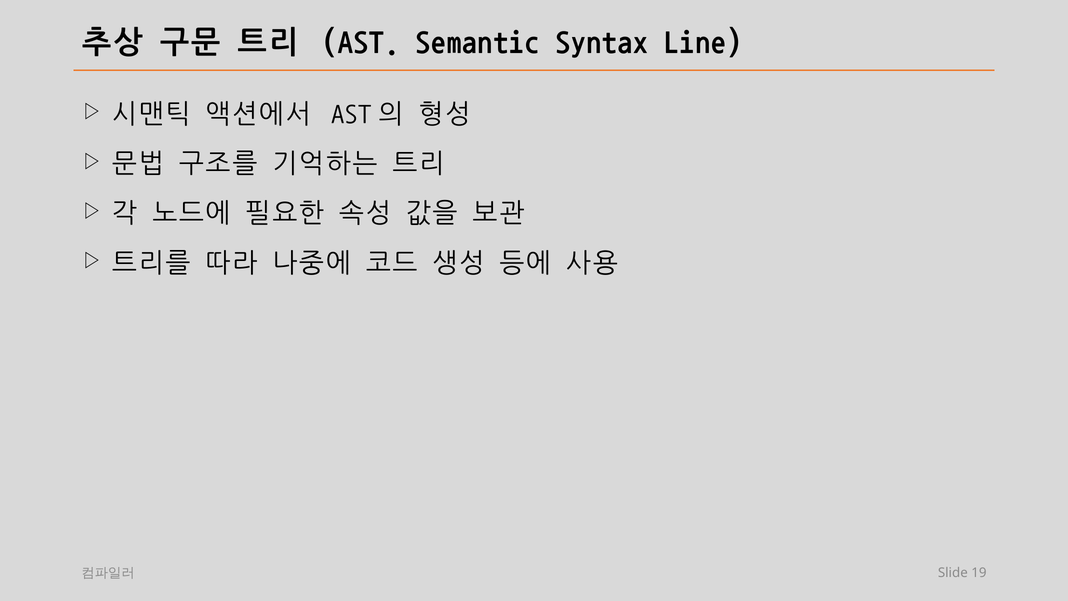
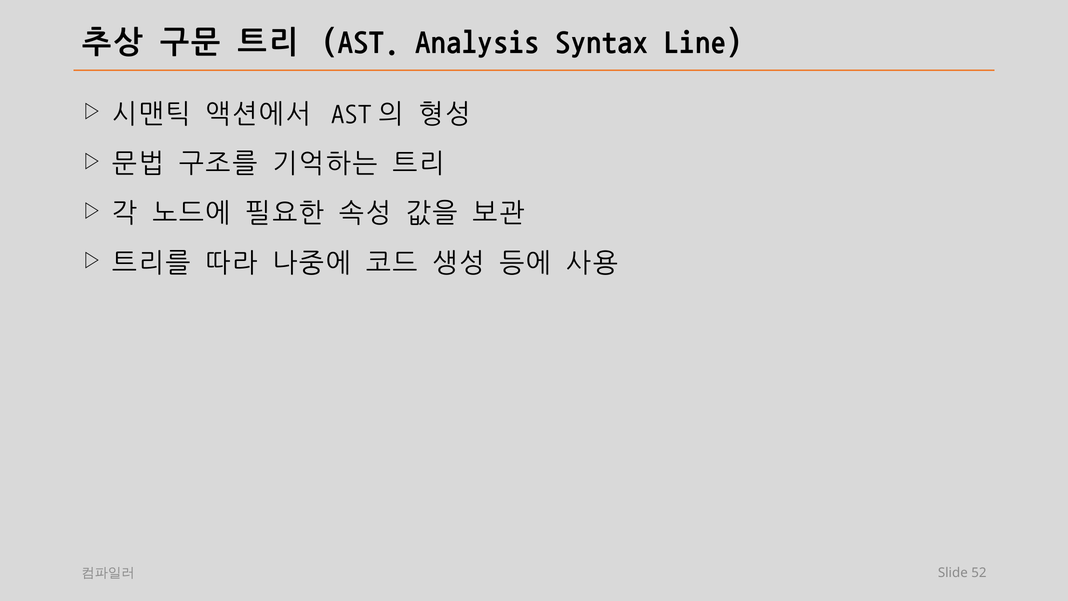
Semantic: Semantic -> Analysis
19: 19 -> 52
